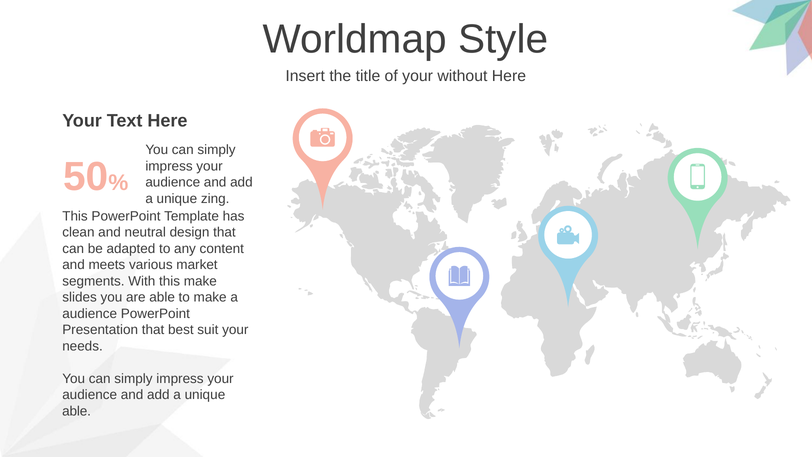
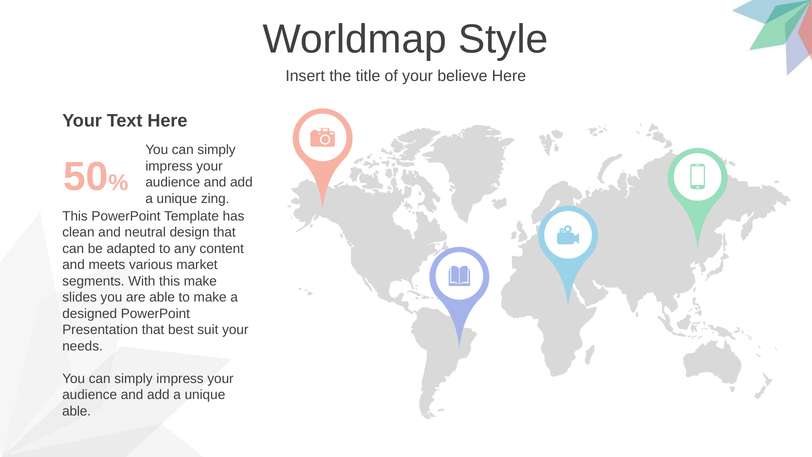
without: without -> believe
audience at (90, 313): audience -> designed
